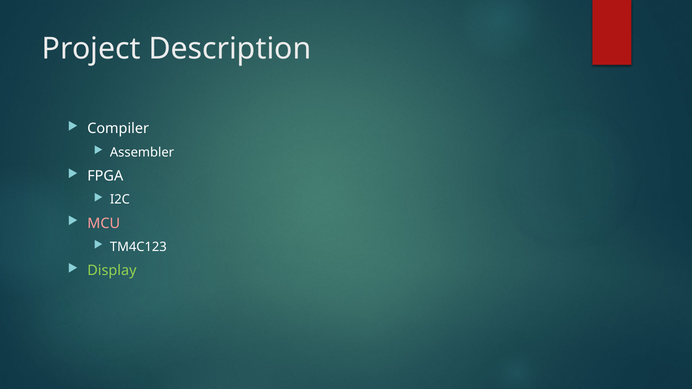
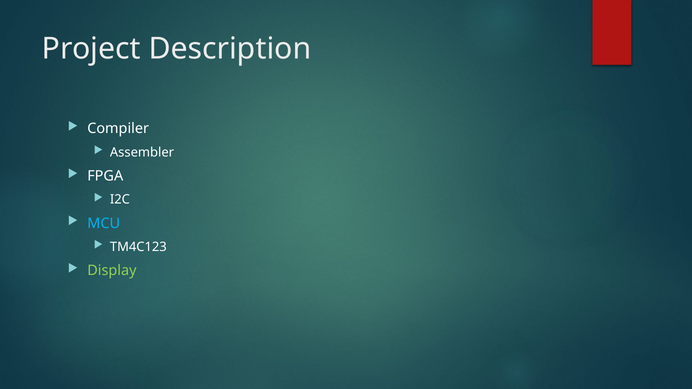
MCU colour: pink -> light blue
